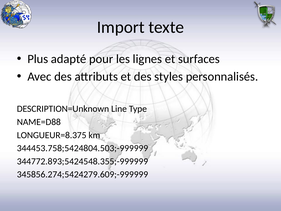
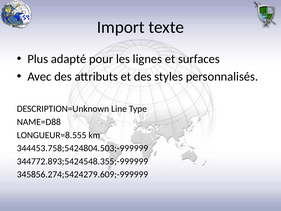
LONGUEUR=8.375: LONGUEUR=8.375 -> LONGUEUR=8.555
